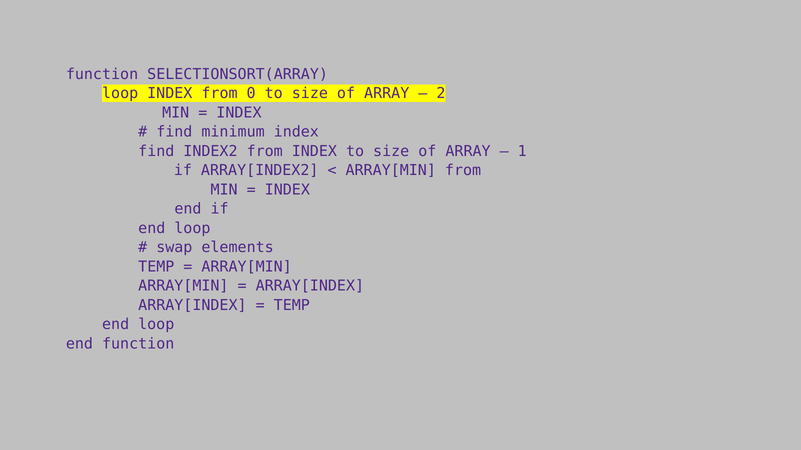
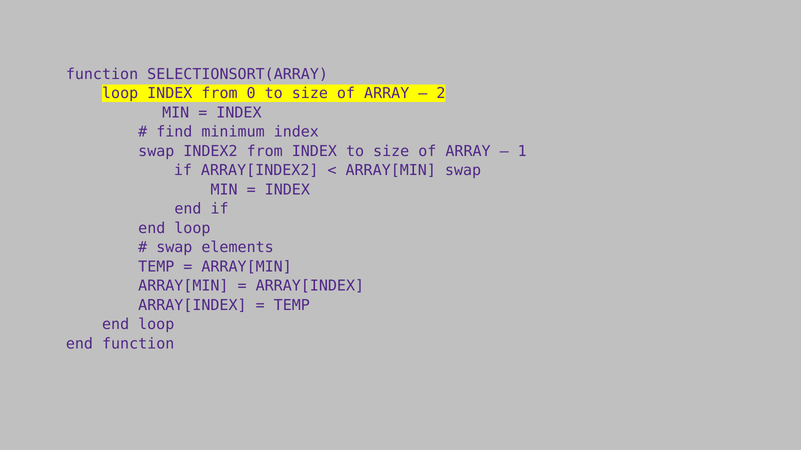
find at (156, 151): find -> swap
ARRAY[MIN from: from -> swap
